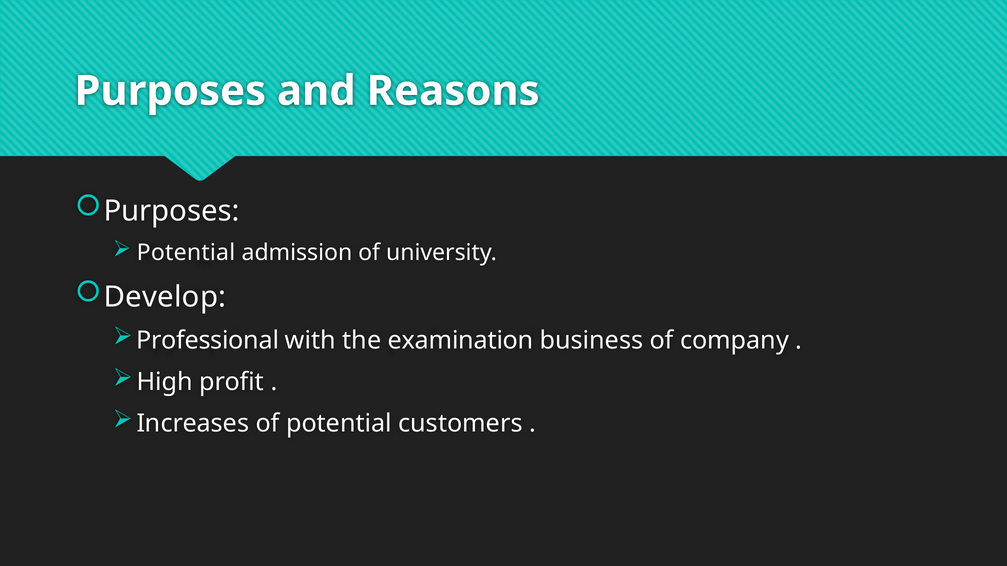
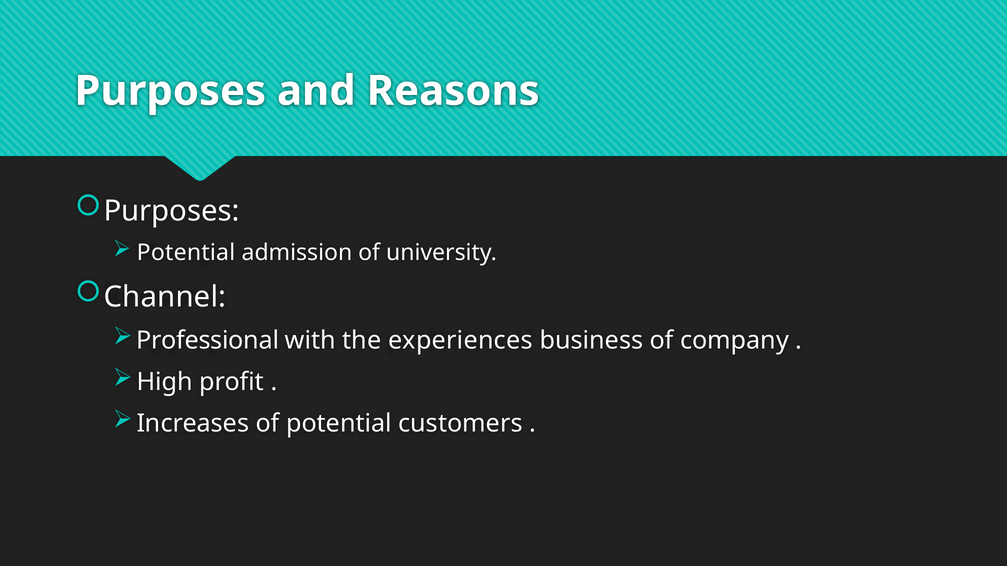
Develop: Develop -> Channel
examination: examination -> experiences
